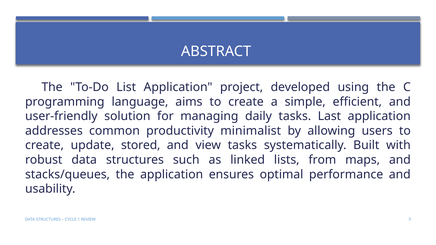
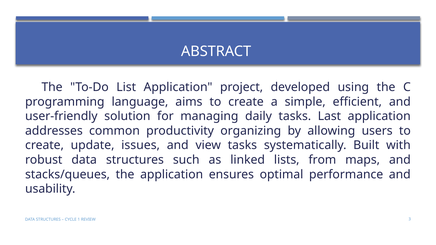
minimalist: minimalist -> organizing
stored: stored -> issues
